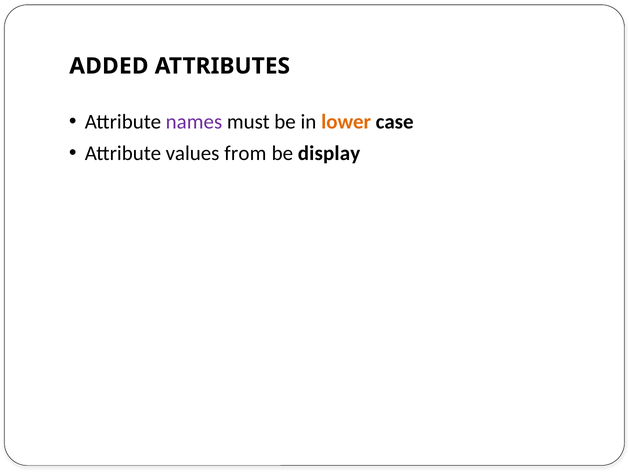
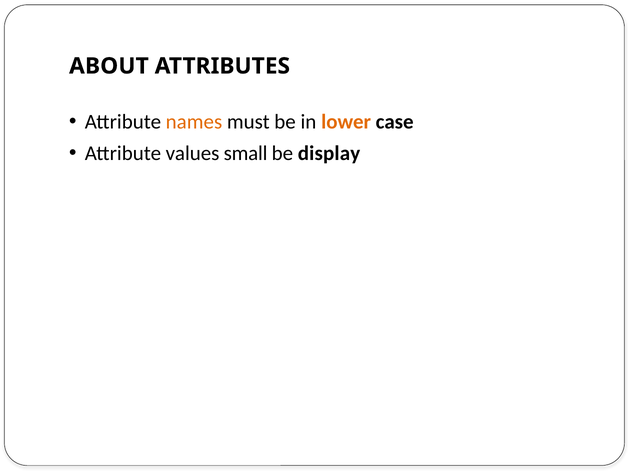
ADDED: ADDED -> ABOUT
names colour: purple -> orange
from: from -> small
